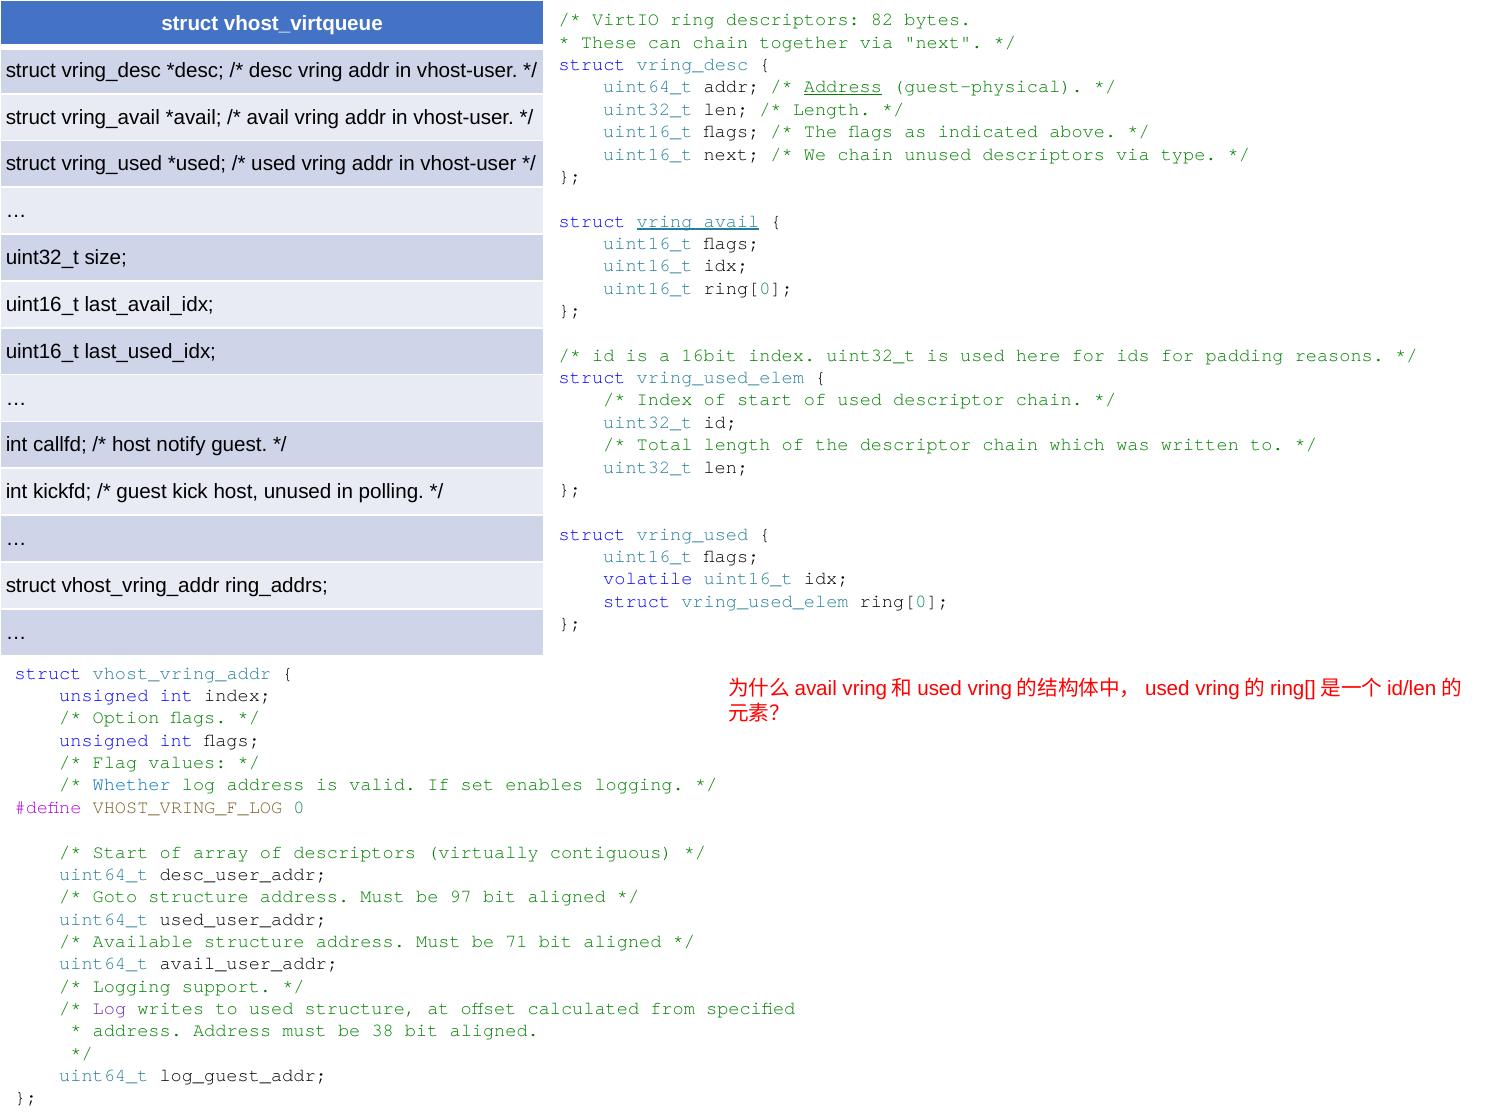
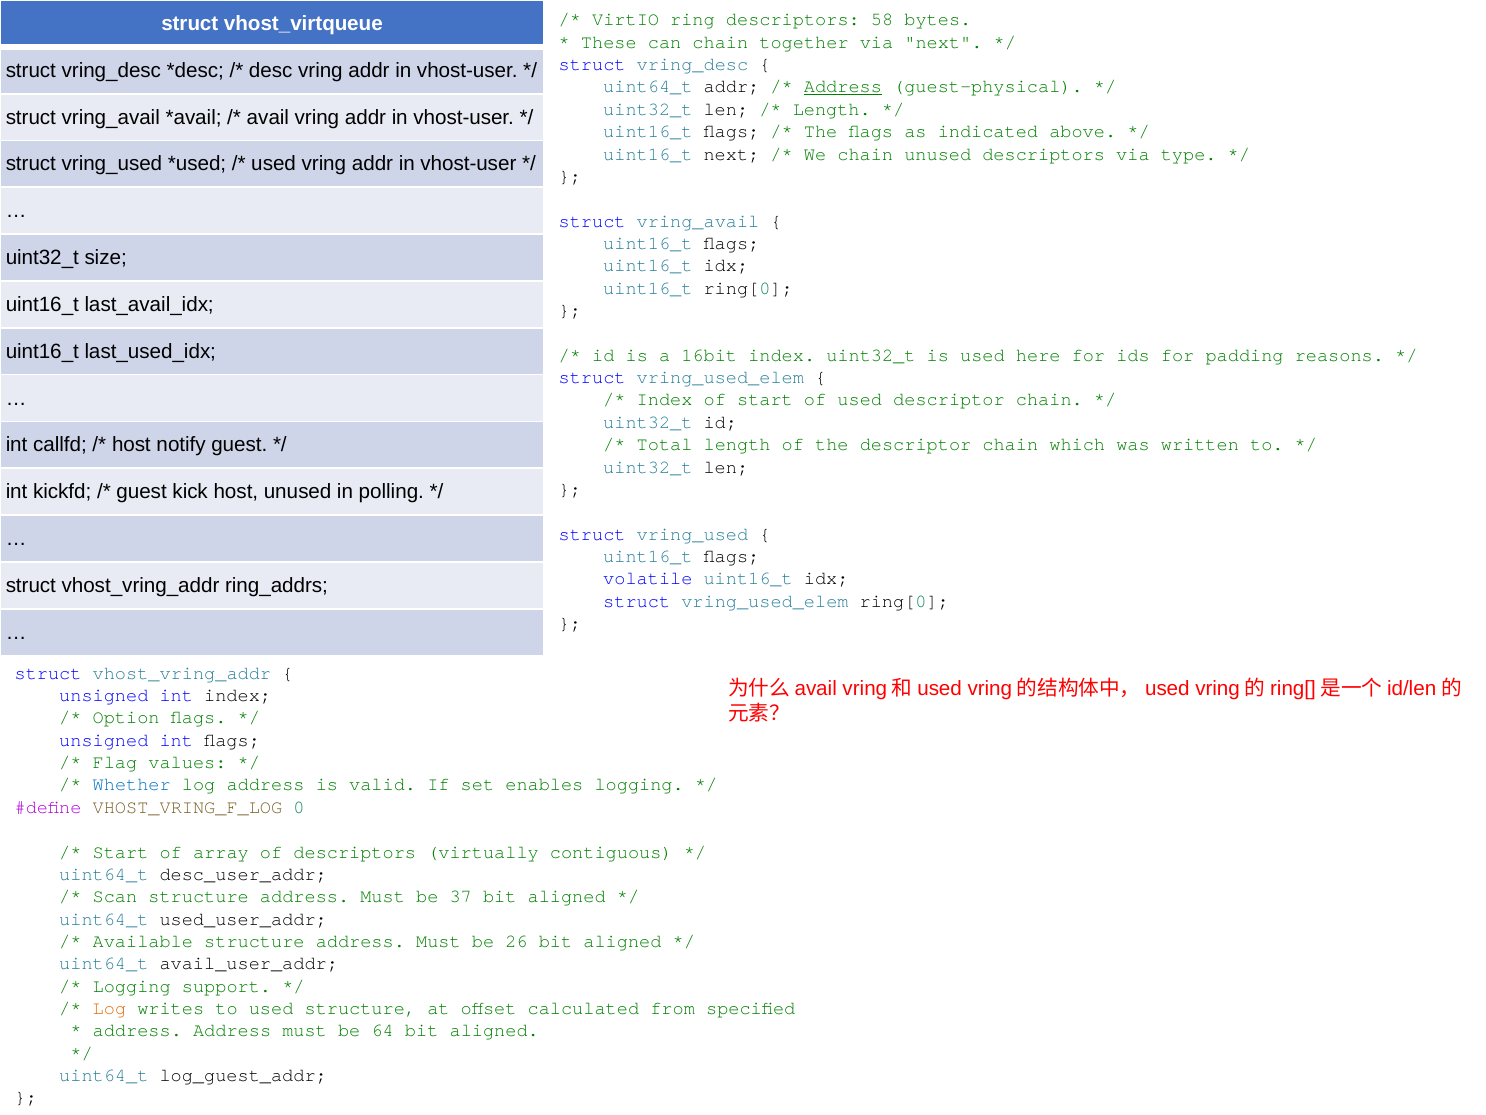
82: 82 -> 58
vring_avail at (698, 221) underline: present -> none
Goto: Goto -> Scan
97: 97 -> 37
71: 71 -> 26
Log at (109, 1008) colour: purple -> orange
38: 38 -> 64
